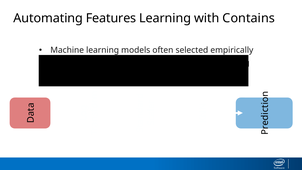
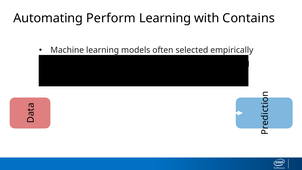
Features: Features -> Perform
